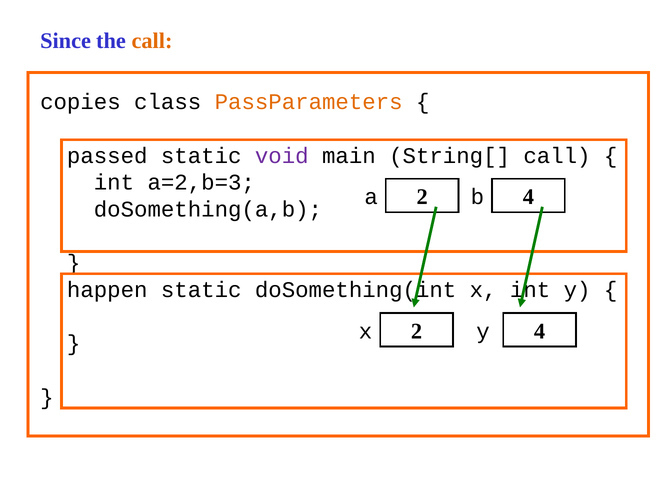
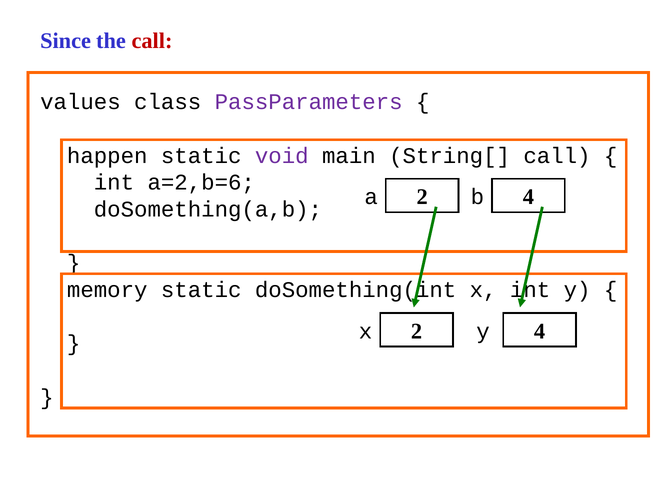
call at (152, 41) colour: orange -> red
copies: copies -> values
PassParameters colour: orange -> purple
passed: passed -> happen
a=2,b=3: a=2,b=3 -> a=2,b=6
happen: happen -> memory
